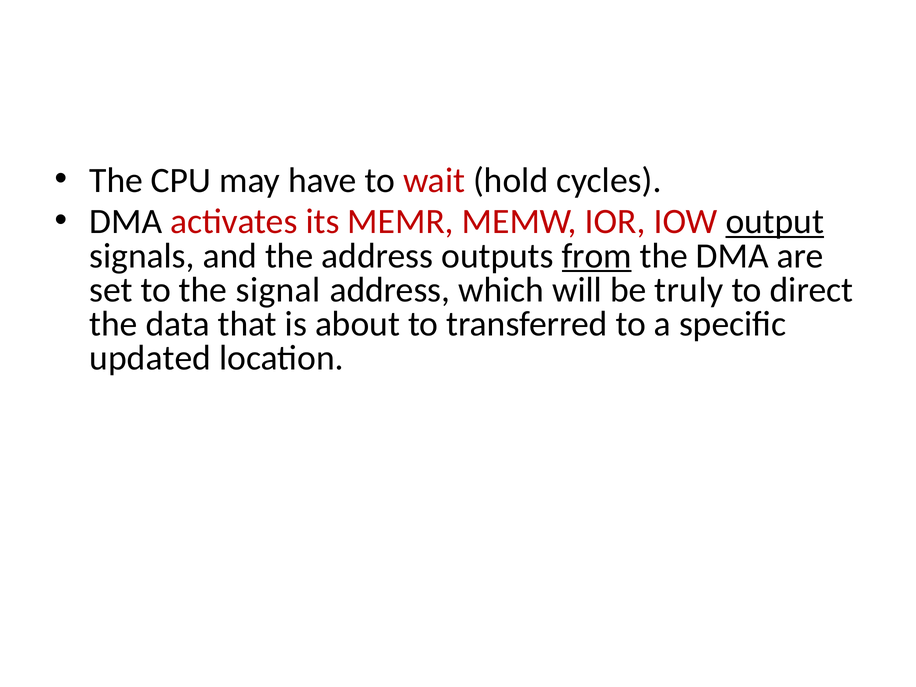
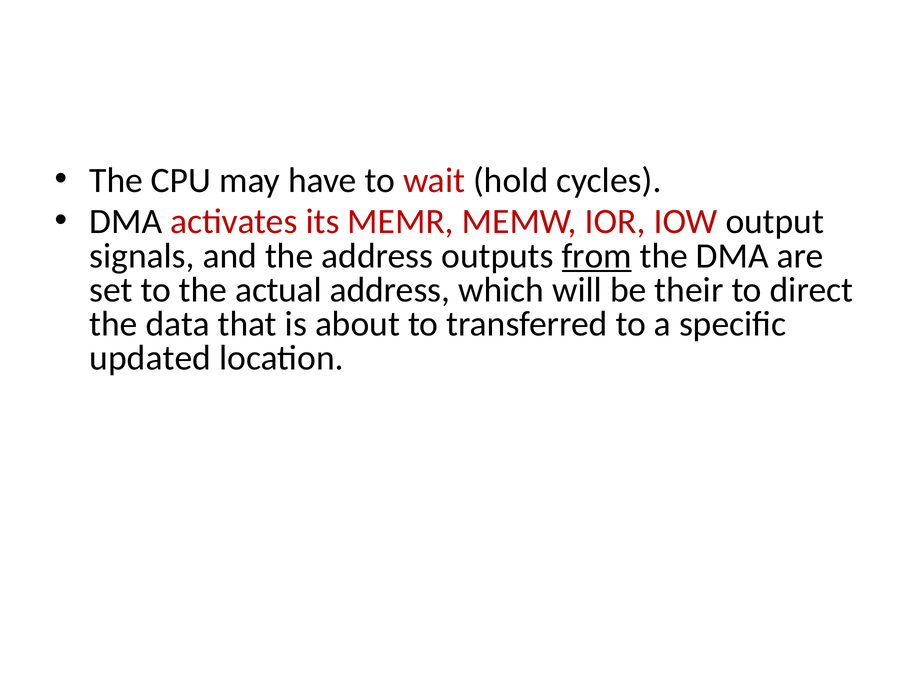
output underline: present -> none
signal: signal -> actual
truly: truly -> their
